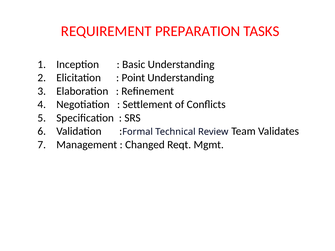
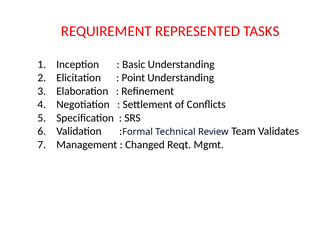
PREPARATION: PREPARATION -> REPRESENTED
